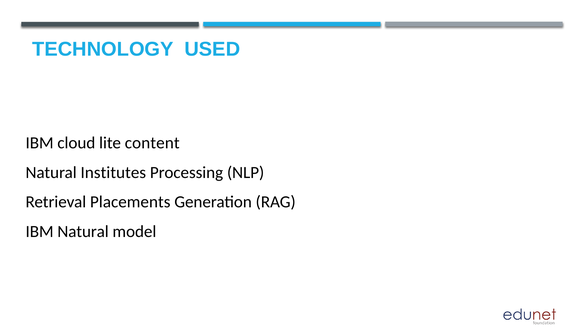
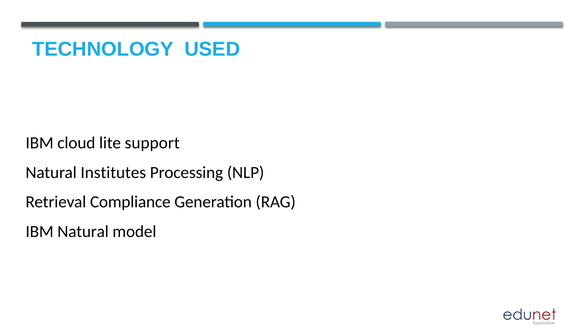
content: content -> support
Placements: Placements -> Compliance
